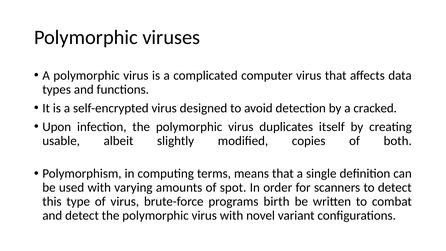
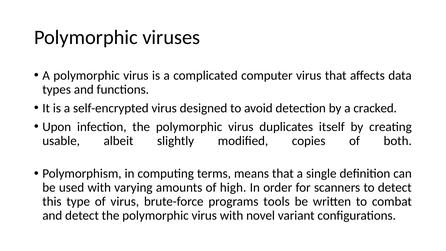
spot: spot -> high
birth: birth -> tools
